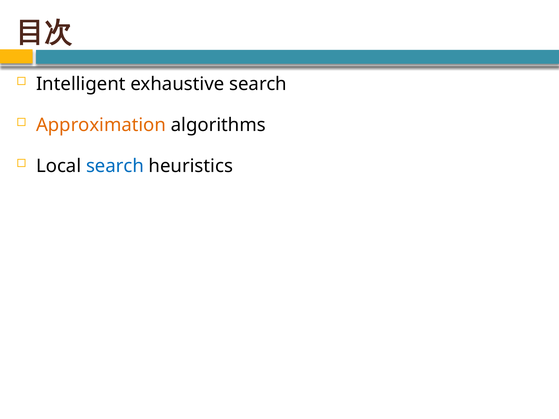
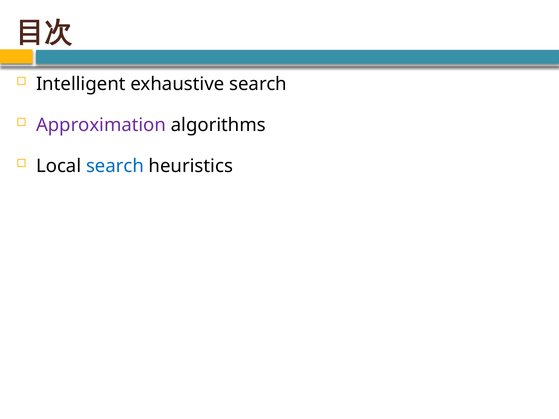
Approximation colour: orange -> purple
